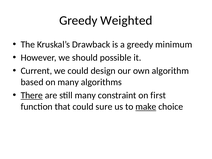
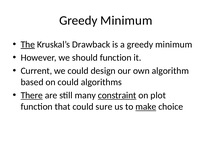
Weighted at (126, 21): Weighted -> Minimum
The underline: none -> present
should possible: possible -> function
on many: many -> could
constraint underline: none -> present
first: first -> plot
